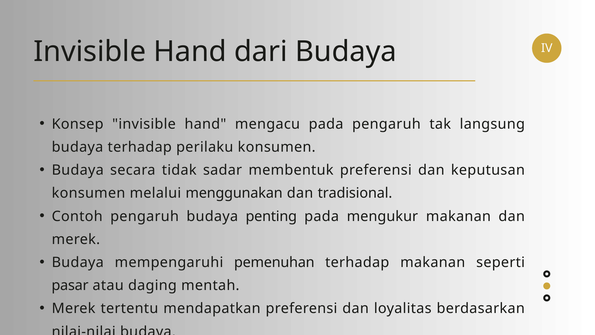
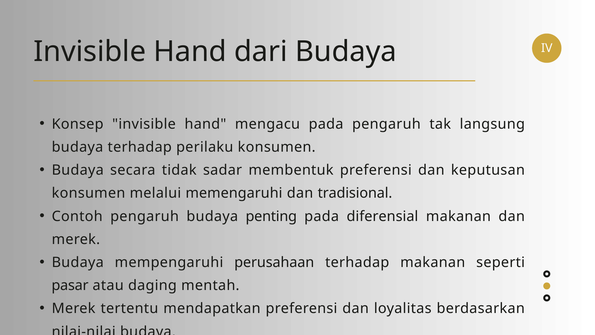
menggunakan: menggunakan -> memengaruhi
mengukur: mengukur -> diferensial
pemenuhan: pemenuhan -> perusahaan
